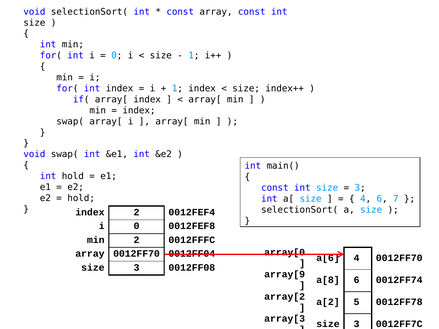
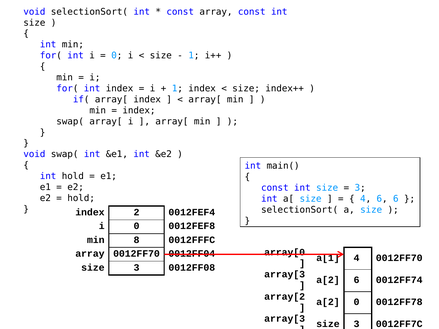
6 7: 7 -> 6
min 2: 2 -> 8
a[6: a[6 -> a[1
array[9 at (285, 275): array[9 -> array[3
a[8 at (328, 280): a[8 -> a[2
a[2 5: 5 -> 0
